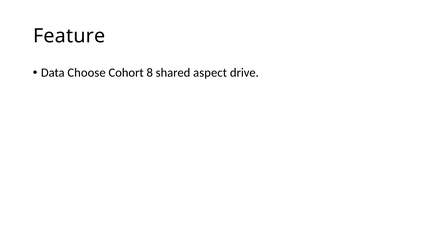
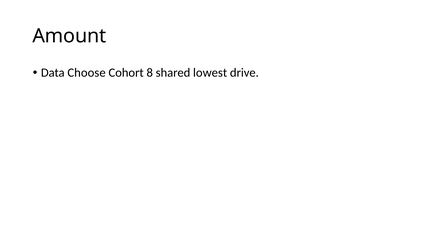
Feature: Feature -> Amount
aspect: aspect -> lowest
